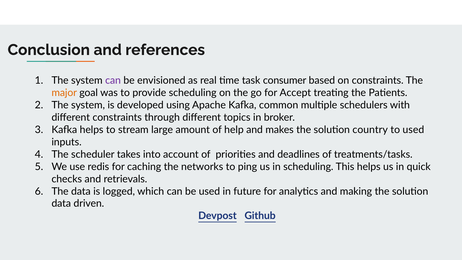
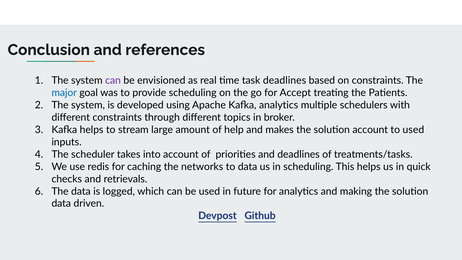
task consumer: consumer -> deadlines
major colour: orange -> blue
Kafka common: common -> analytics
solution country: country -> account
to ping: ping -> data
